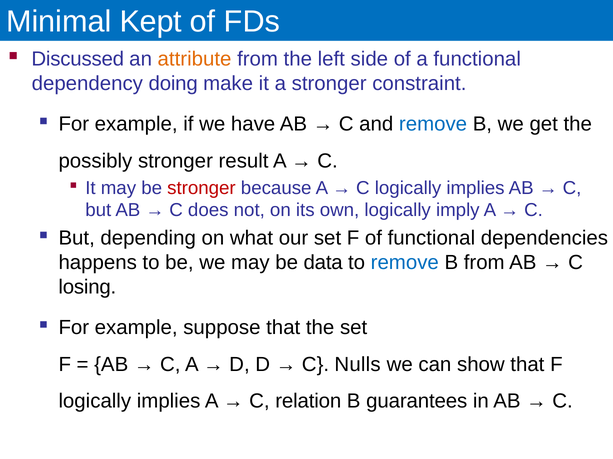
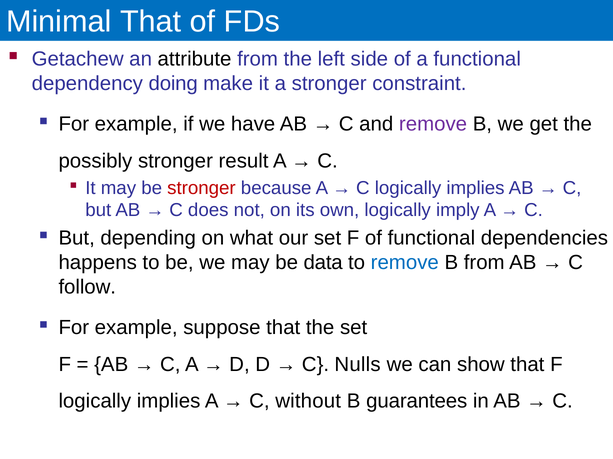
Minimal Kept: Kept -> That
Discussed: Discussed -> Getachew
attribute colour: orange -> black
remove at (433, 124) colour: blue -> purple
losing: losing -> follow
relation: relation -> without
